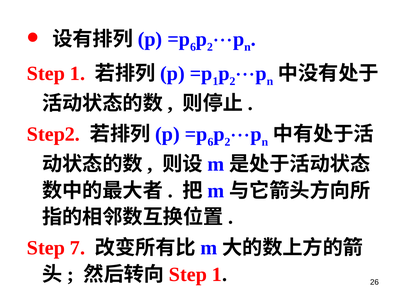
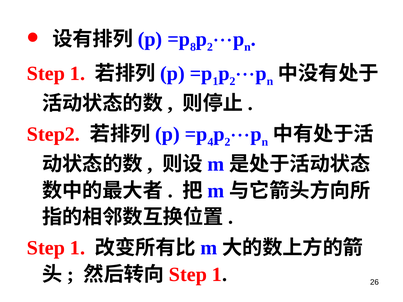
6 at (193, 47): 6 -> 8
6 at (210, 142): 6 -> 4
7 at (78, 248): 7 -> 1
